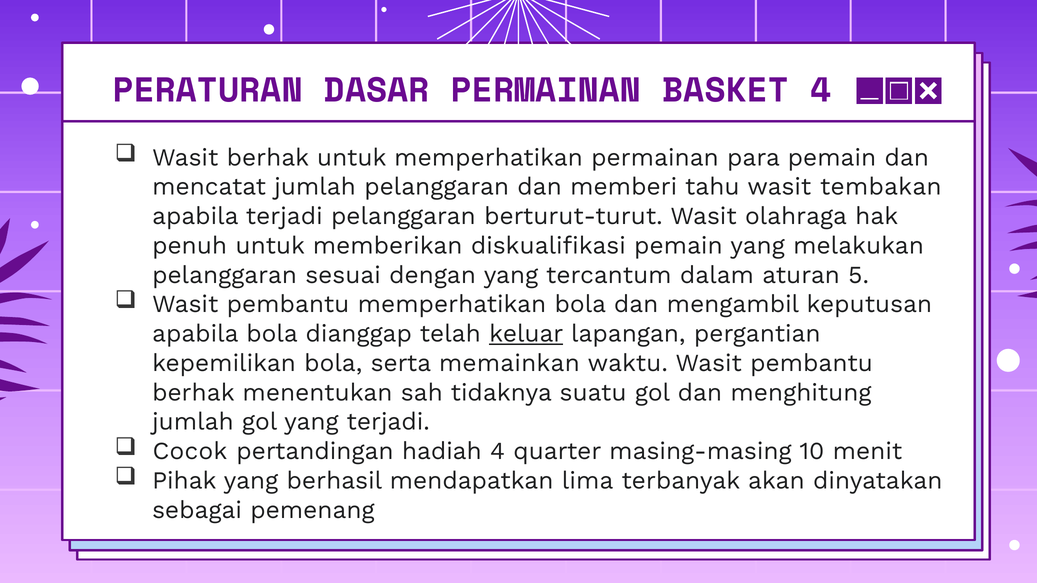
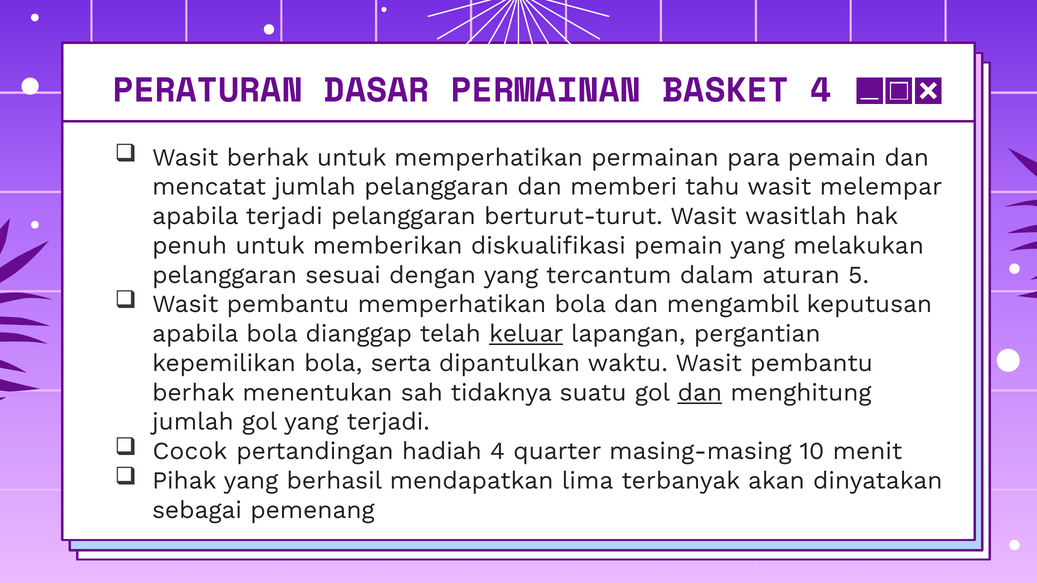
tembakan: tembakan -> melempar
olahraga: olahraga -> wasitlah
memainkan: memainkan -> dipantulkan
dan at (700, 393) underline: none -> present
